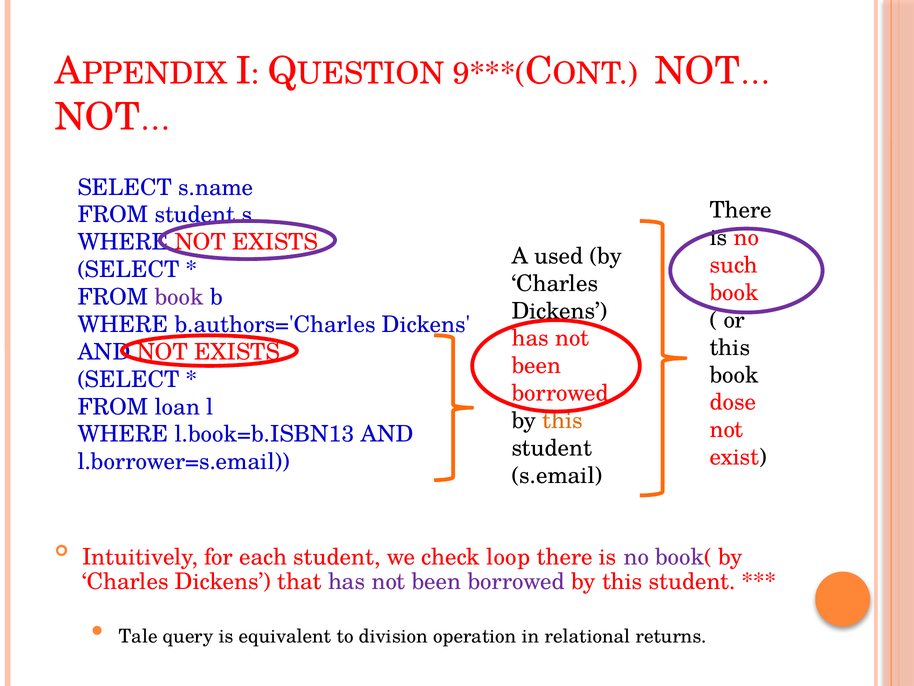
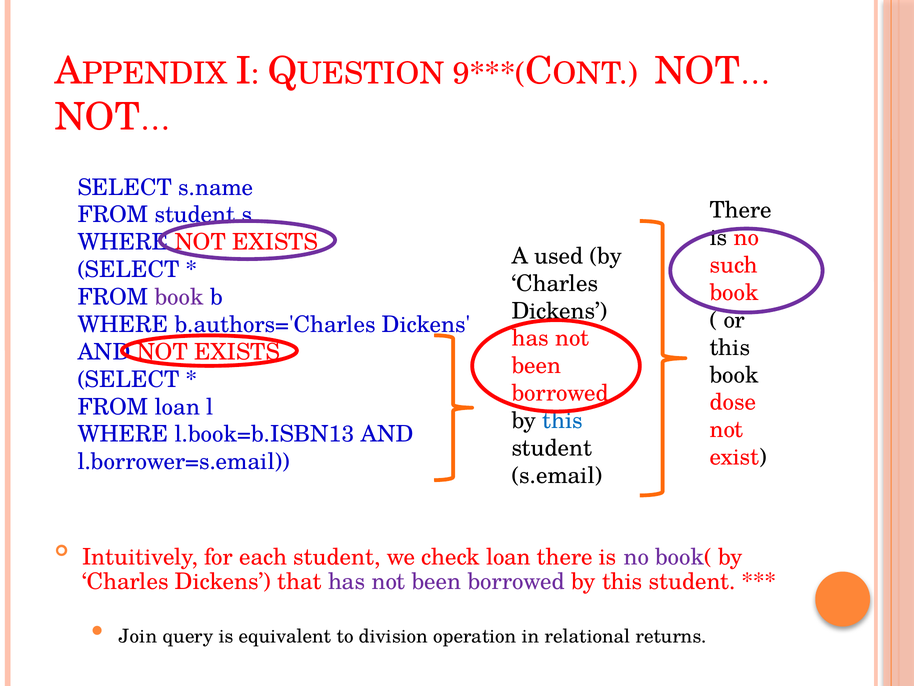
this at (563, 420) colour: orange -> blue
check loop: loop -> loan
Tale: Tale -> Join
